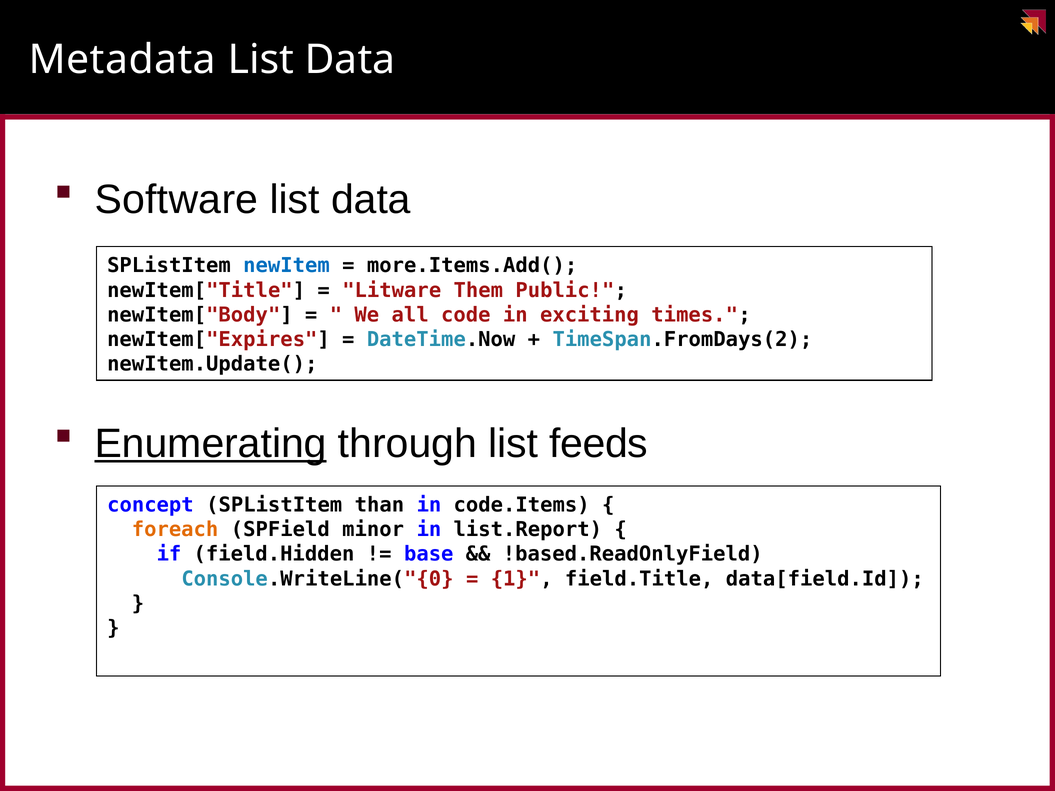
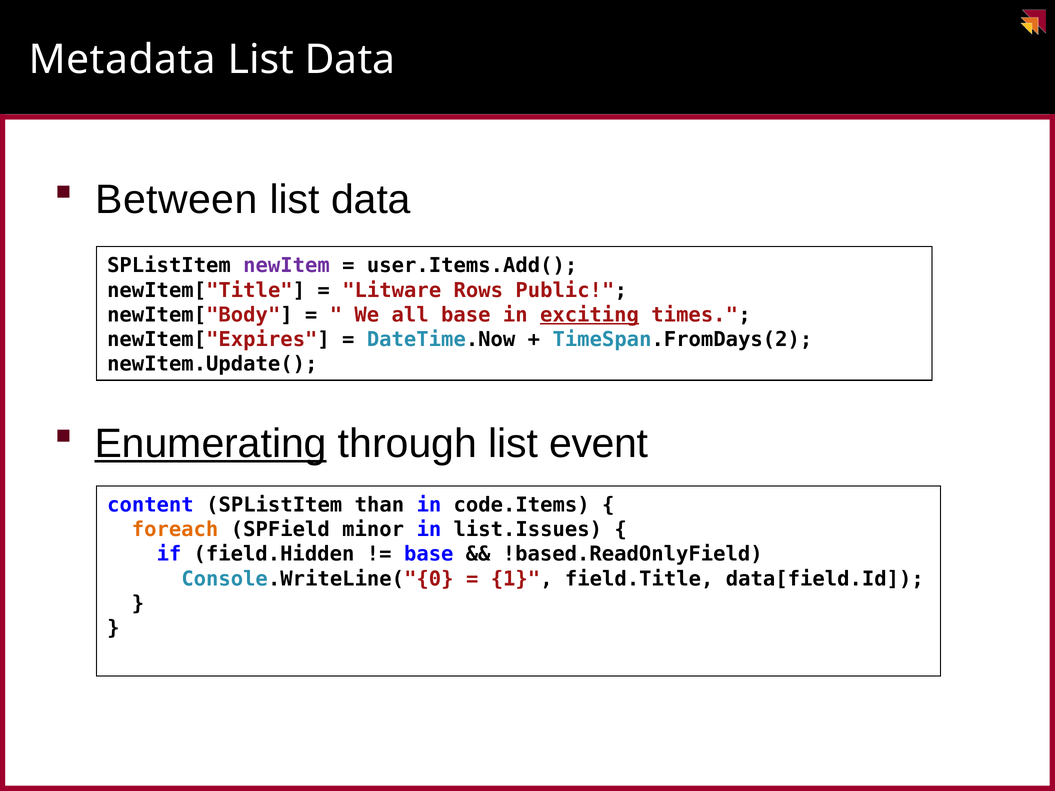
Software: Software -> Between
newItem colour: blue -> purple
more.Items.Add(: more.Items.Add( -> user.Items.Add(
Them: Them -> Rows
all code: code -> base
exciting underline: none -> present
feeds: feeds -> event
concept: concept -> content
list.Report: list.Report -> list.Issues
